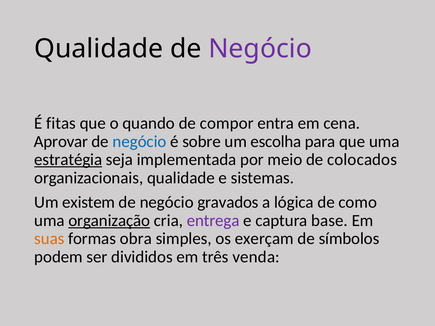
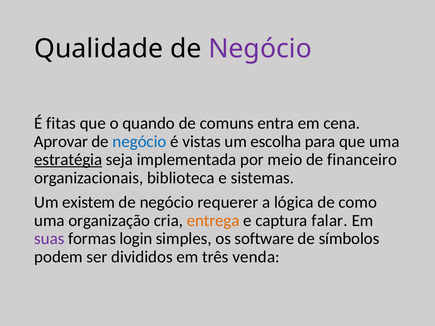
compor: compor -> comuns
sobre: sobre -> vistas
colocados: colocados -> financeiro
organizacionais qualidade: qualidade -> biblioteca
gravados: gravados -> requerer
organização underline: present -> none
entrega colour: purple -> orange
base: base -> falar
suas colour: orange -> purple
obra: obra -> login
exerçam: exerçam -> software
